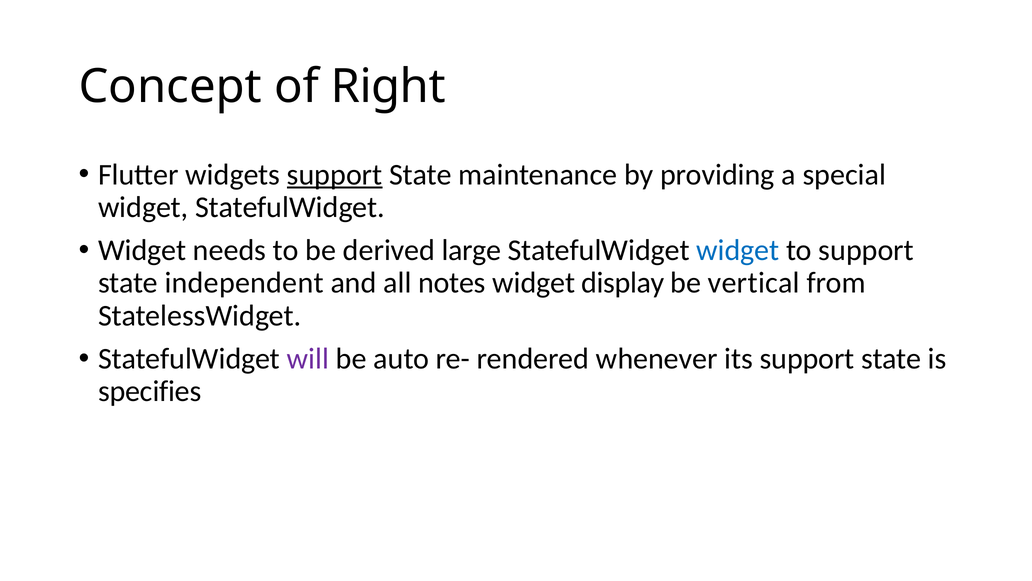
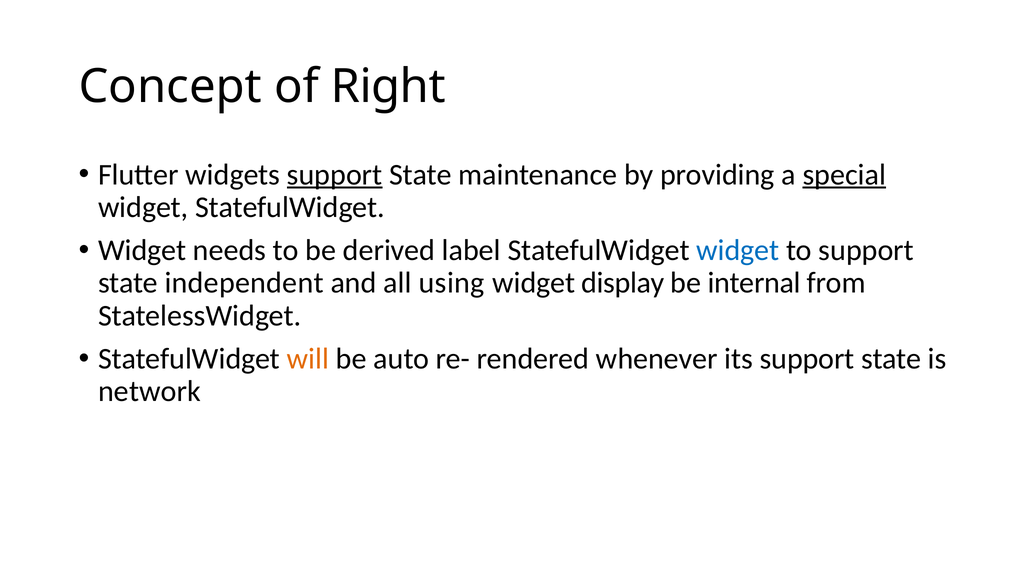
special underline: none -> present
large: large -> label
notes: notes -> using
vertical: vertical -> internal
will colour: purple -> orange
specifies: specifies -> network
